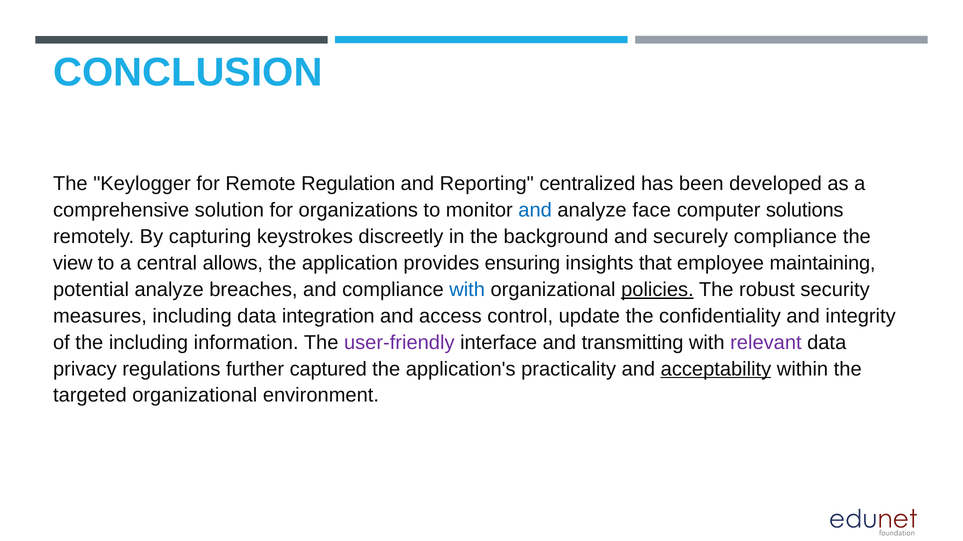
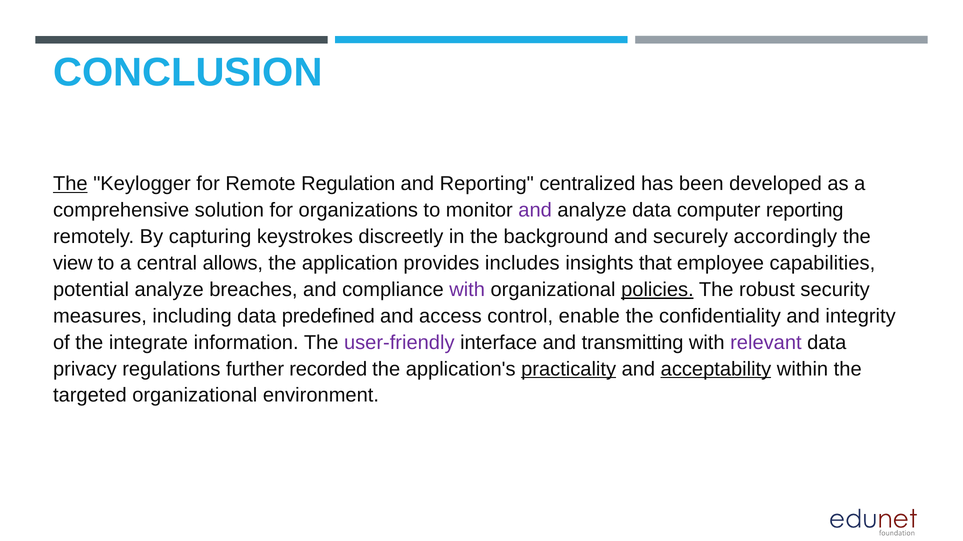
The at (70, 184) underline: none -> present
and at (535, 211) colour: blue -> purple
analyze face: face -> data
computer solutions: solutions -> reporting
securely compliance: compliance -> accordingly
ensuring: ensuring -> includes
maintaining: maintaining -> capabilities
with at (467, 290) colour: blue -> purple
integration: integration -> predefined
update: update -> enable
the including: including -> integrate
captured: captured -> recorded
practicality underline: none -> present
